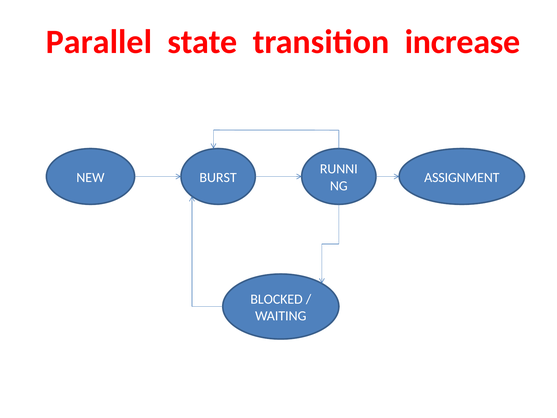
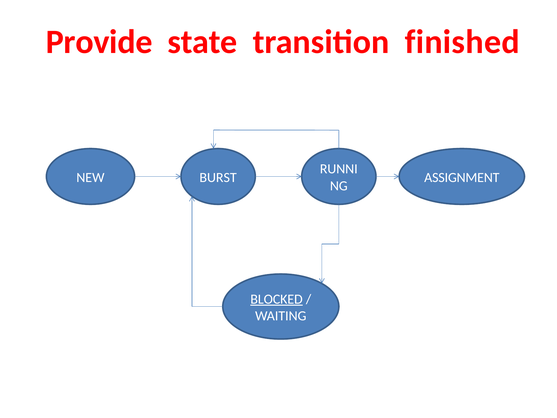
Parallel: Parallel -> Provide
increase: increase -> finished
BLOCKED underline: none -> present
